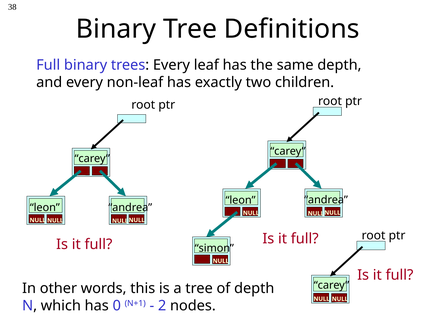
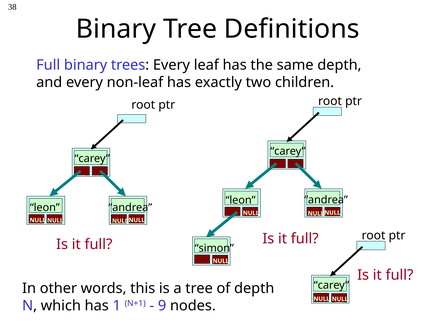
0: 0 -> 1
2: 2 -> 9
